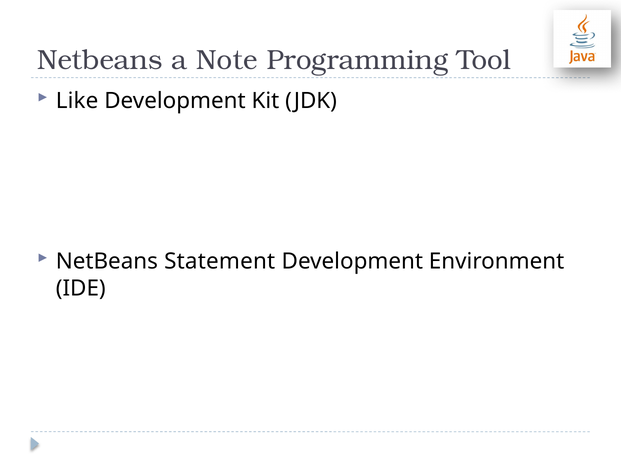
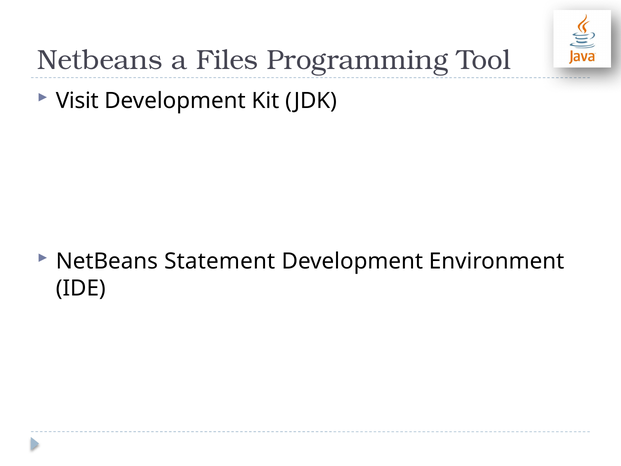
Note: Note -> Files
Like: Like -> Visit
